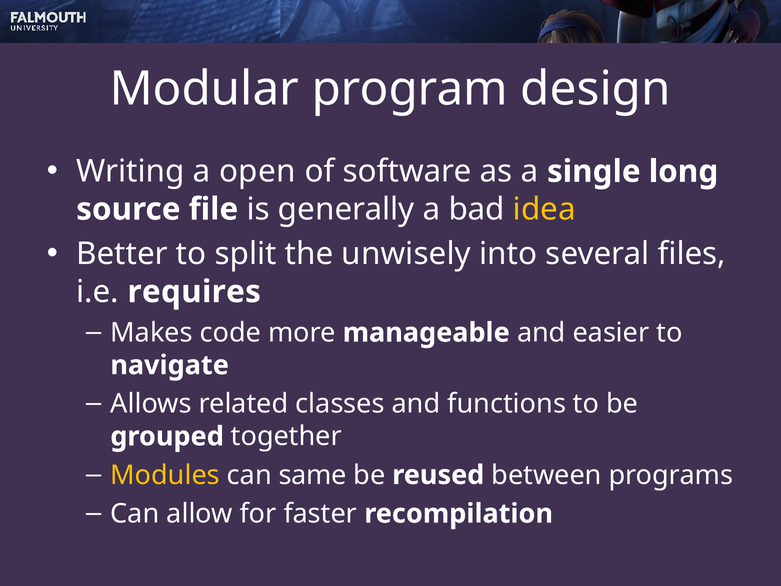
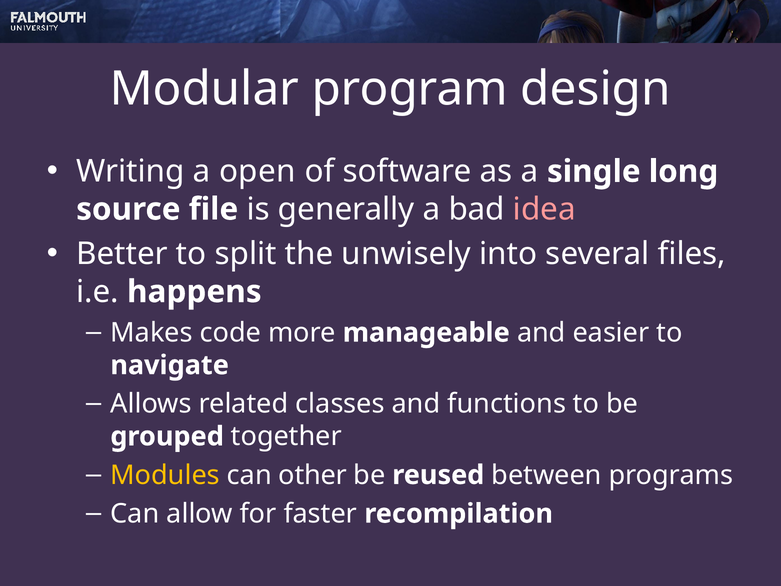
idea colour: yellow -> pink
requires: requires -> happens
same: same -> other
